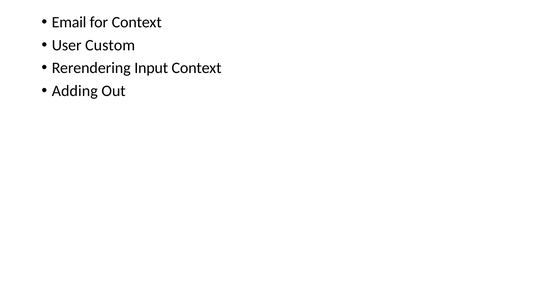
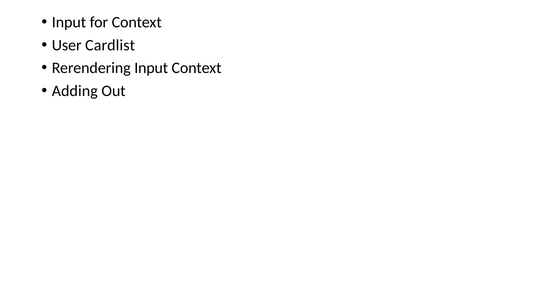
Email at (69, 22): Email -> Input
Custom: Custom -> Cardlist
